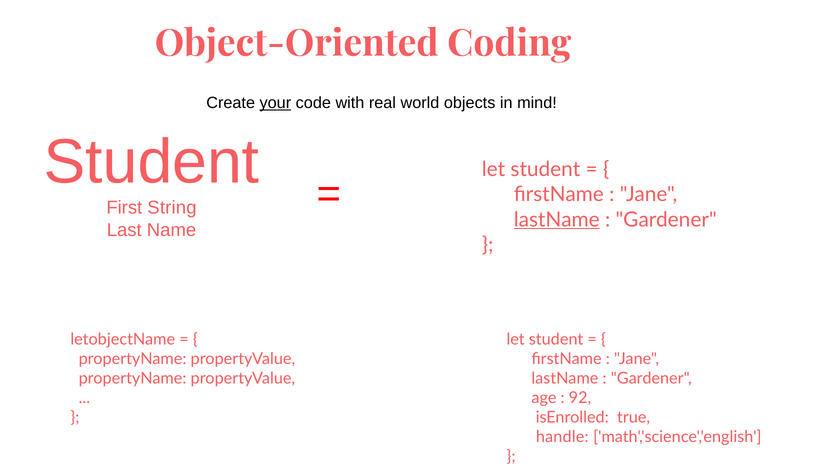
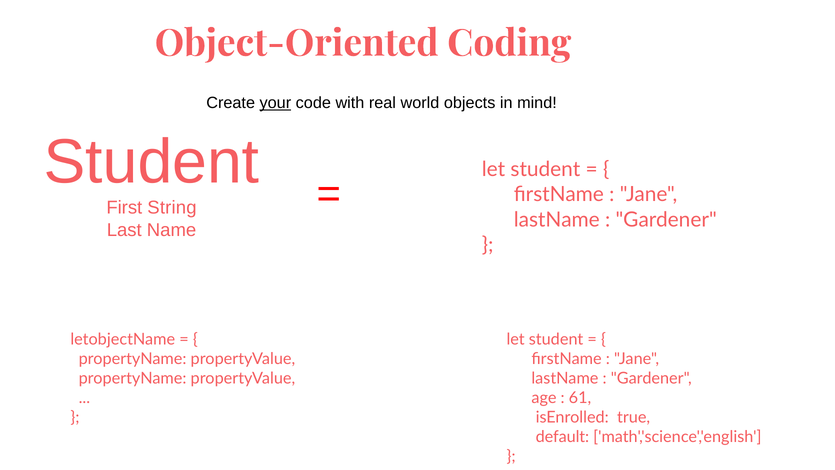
lastName at (557, 219) underline: present -> none
92: 92 -> 61
handle: handle -> default
